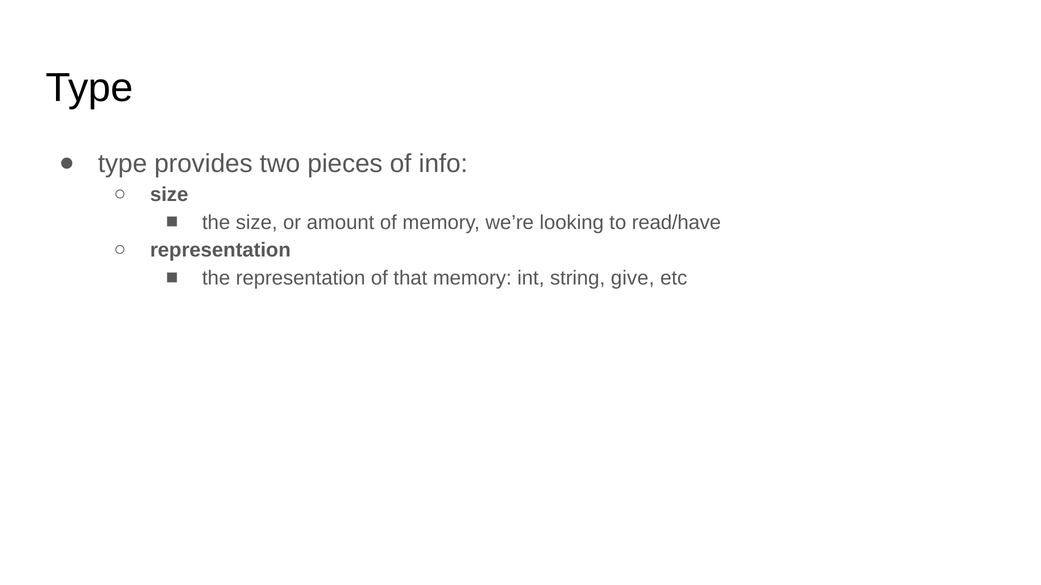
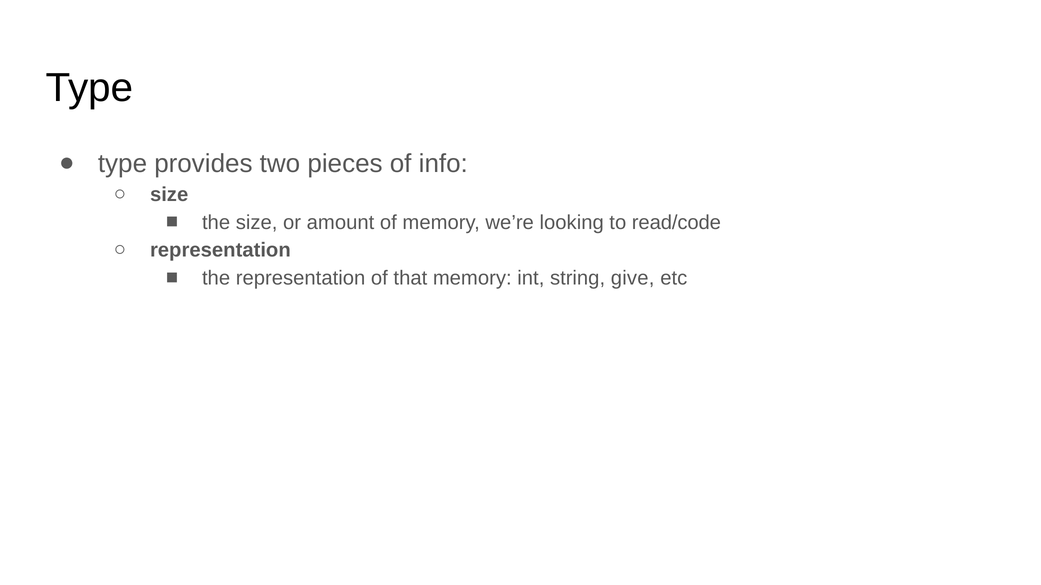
read/have: read/have -> read/code
